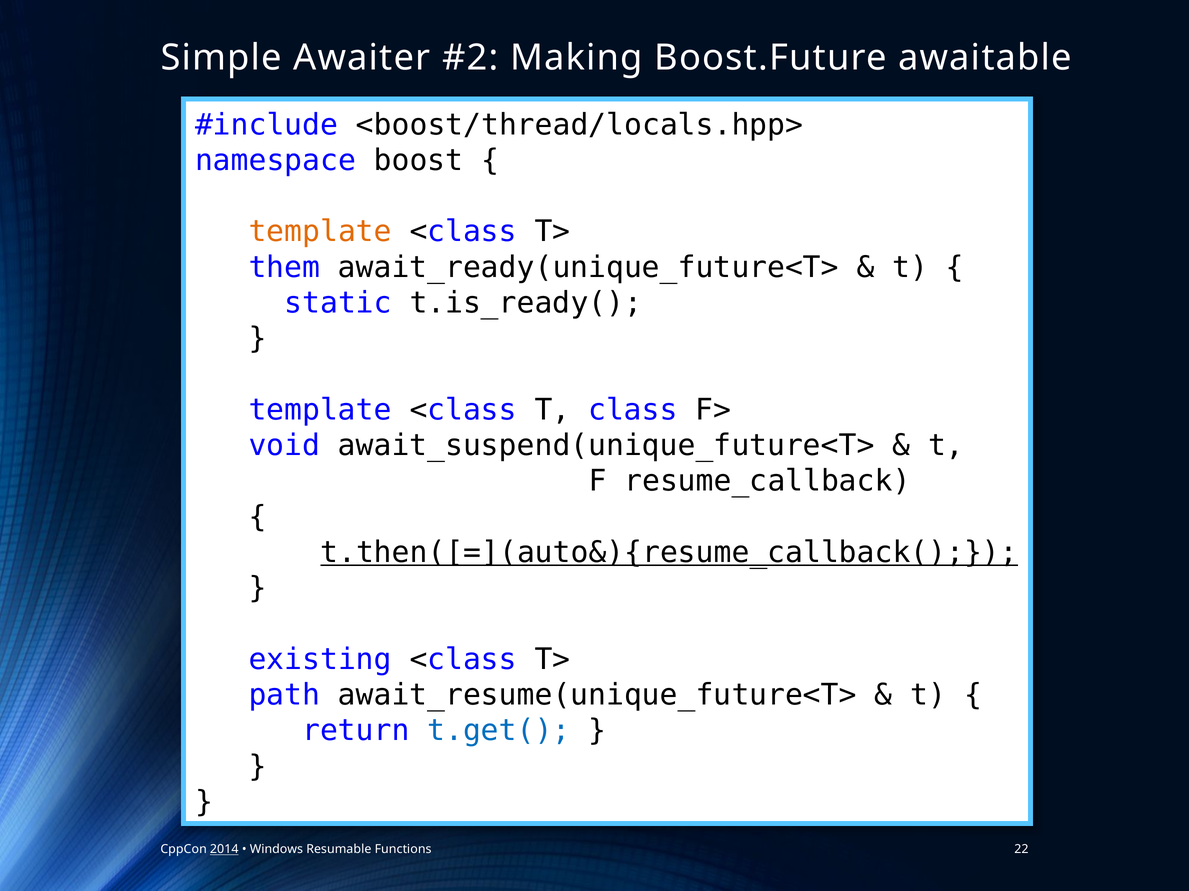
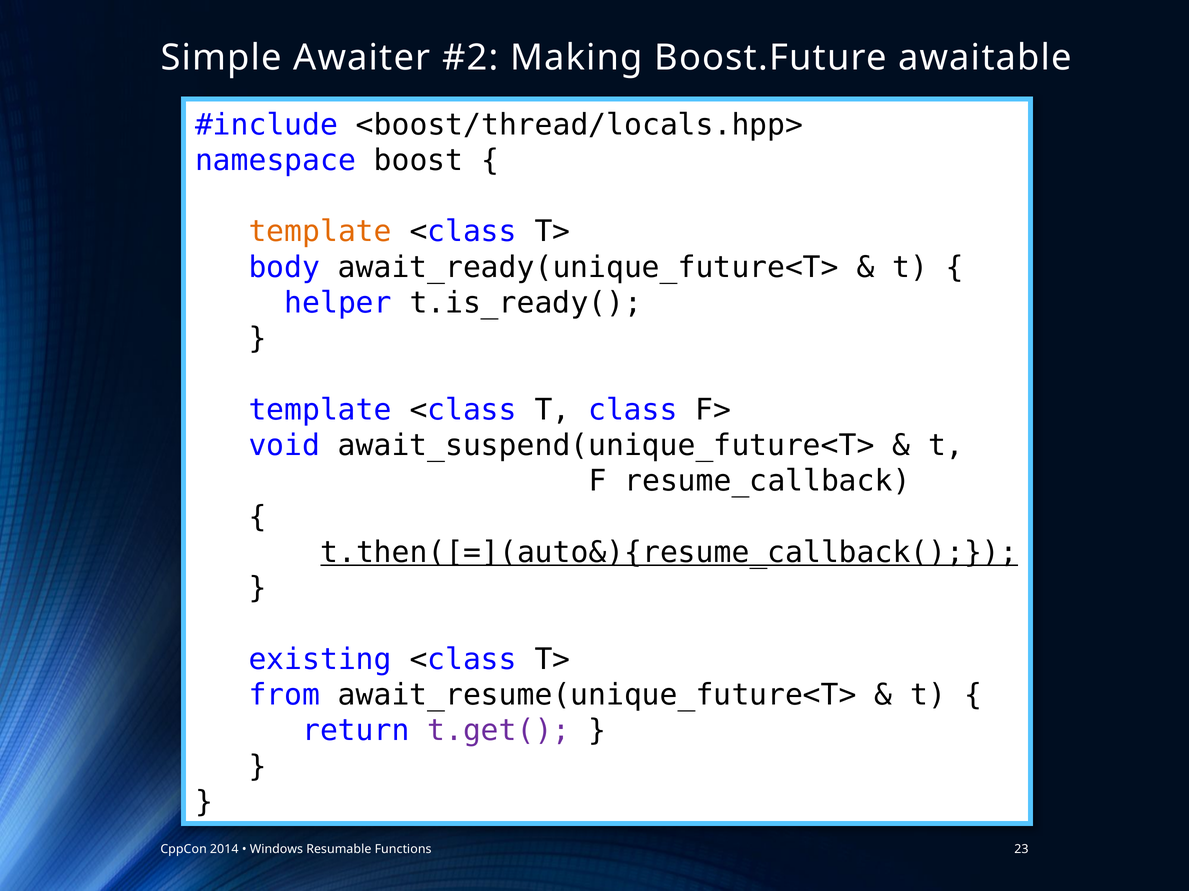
them: them -> body
static: static -> helper
path: path -> from
t.get( colour: blue -> purple
2014 underline: present -> none
22: 22 -> 23
